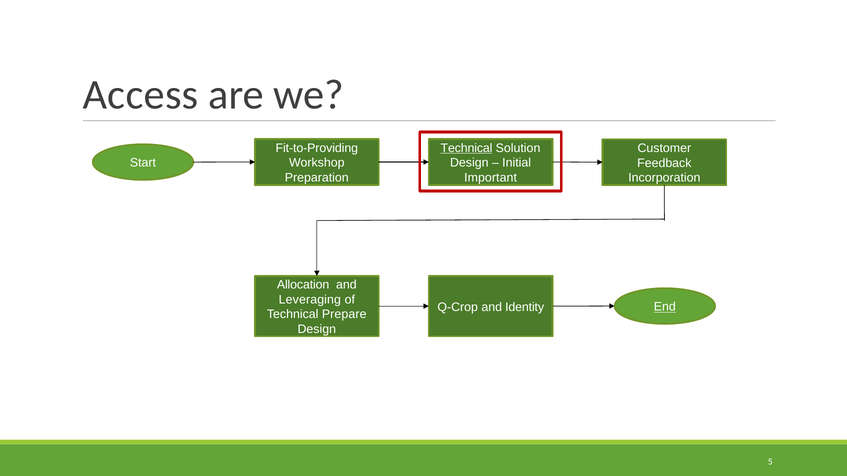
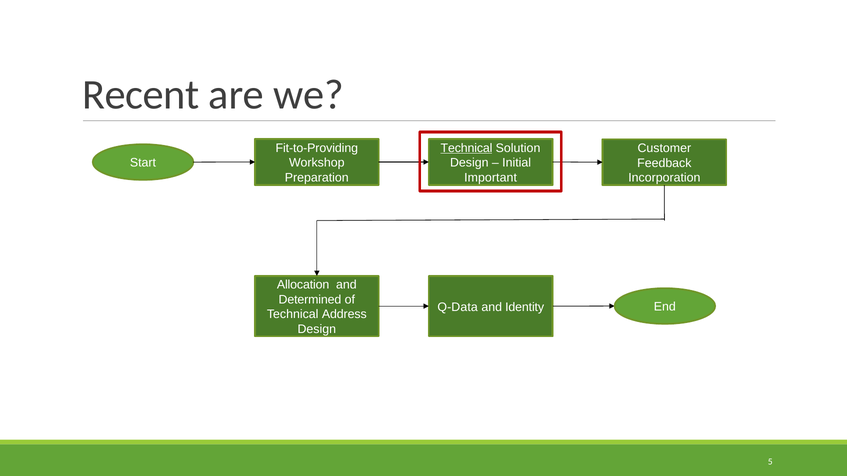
Access: Access -> Recent
Leveraging: Leveraging -> Determined
End underline: present -> none
Q-Crop: Q-Crop -> Q-Data
Prepare: Prepare -> Address
